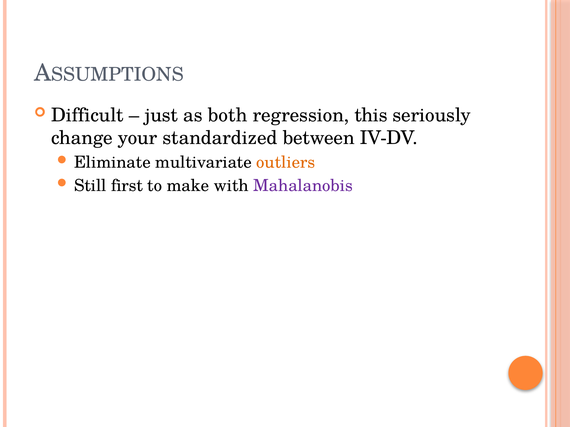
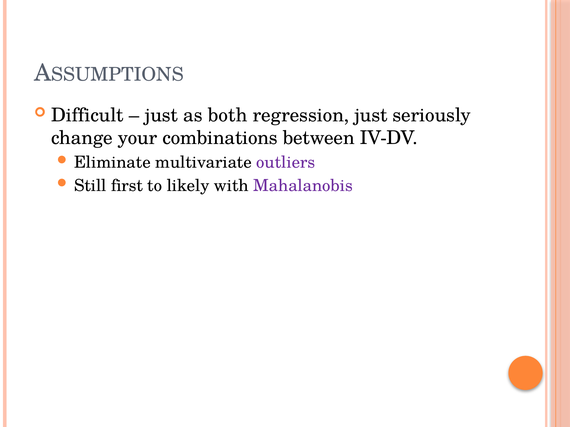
regression this: this -> just
standardized: standardized -> combinations
outliers colour: orange -> purple
make: make -> likely
